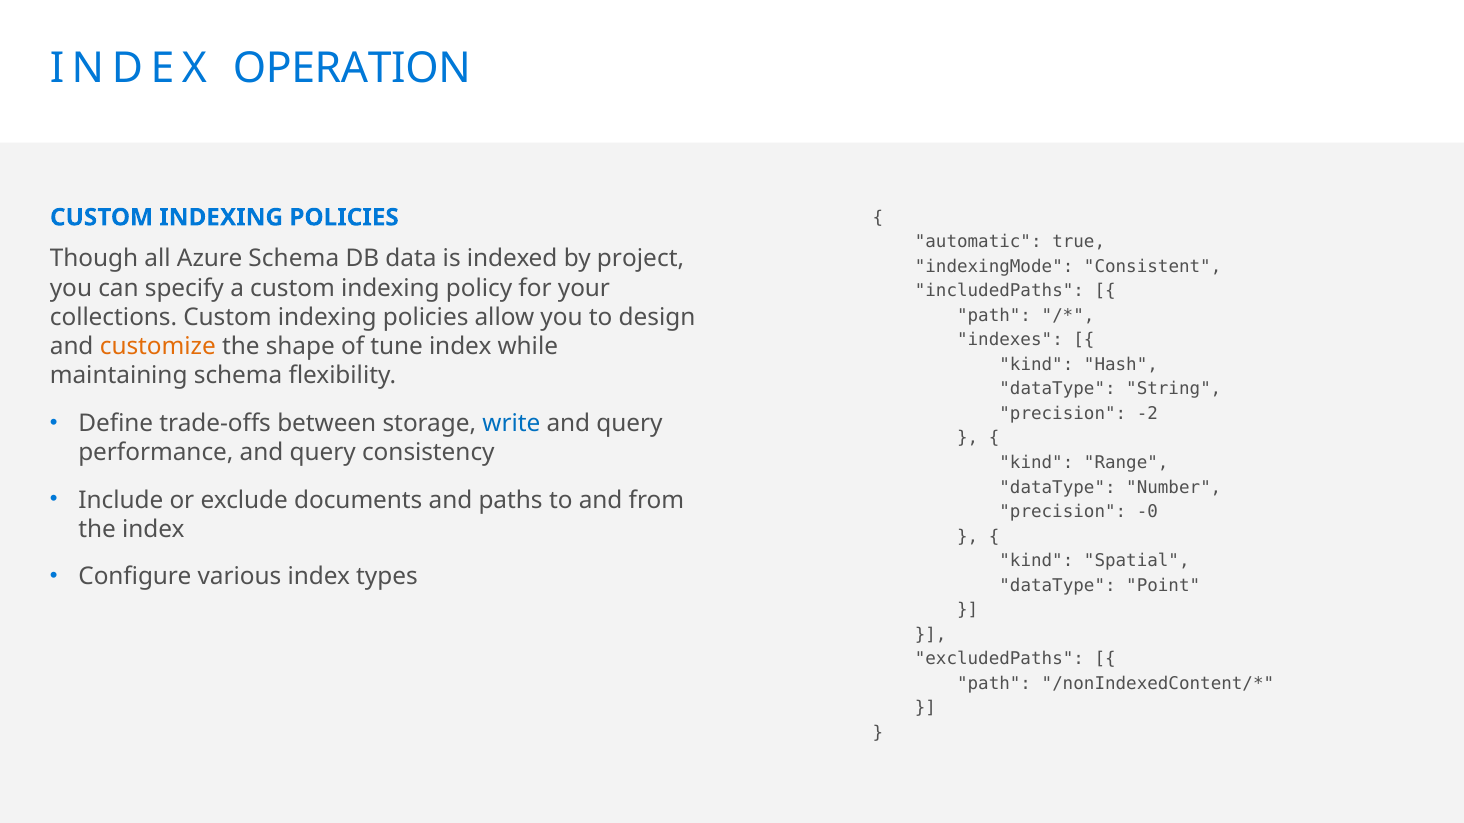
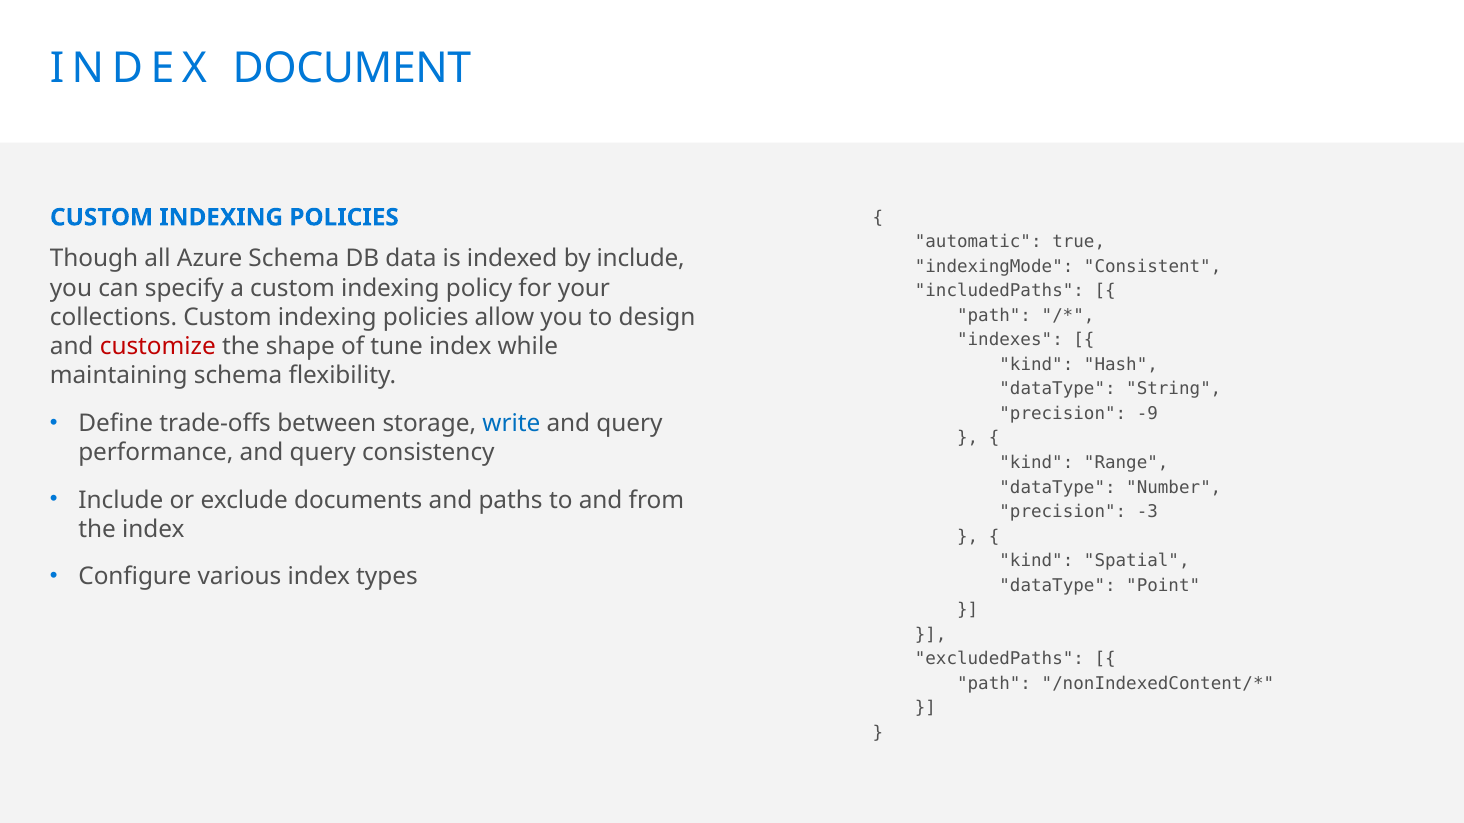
OPERATION: OPERATION -> DOCUMENT
by project: project -> include
customize colour: orange -> red
-2: -2 -> -9
-0: -0 -> -3
